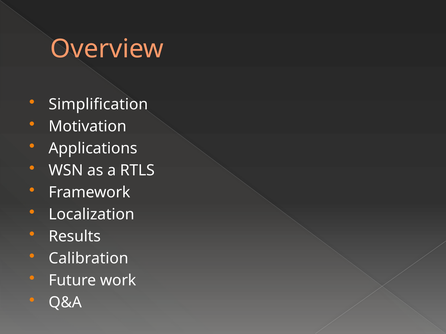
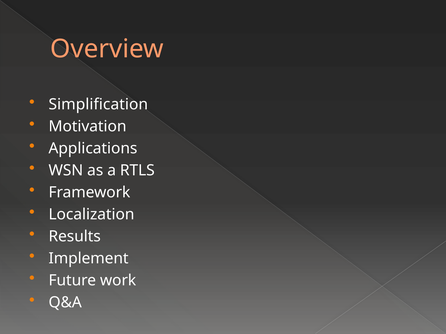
Calibration: Calibration -> Implement
